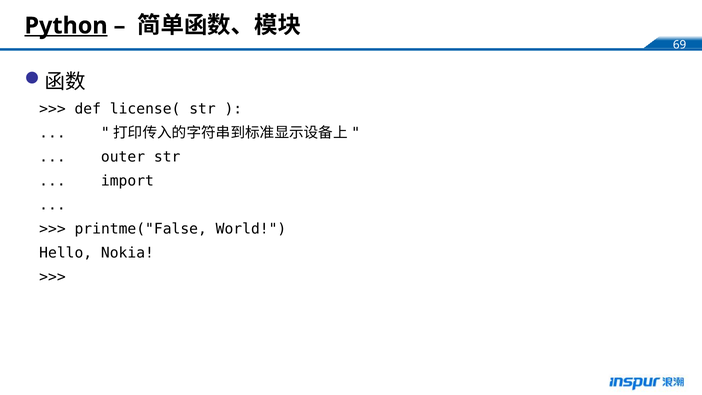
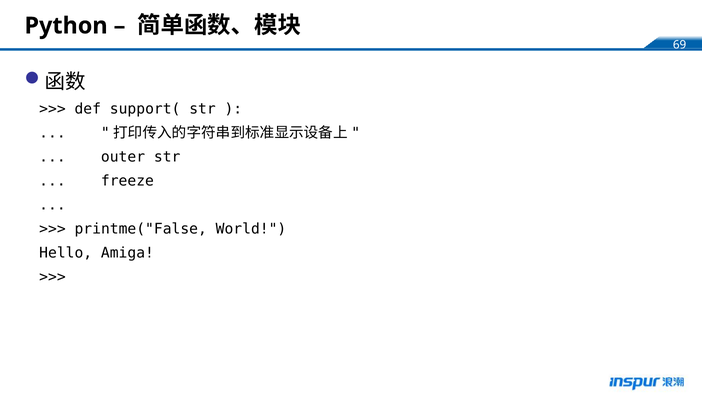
Python underline: present -> none
license(: license( -> support(
import: import -> freeze
Nokia: Nokia -> Amiga
